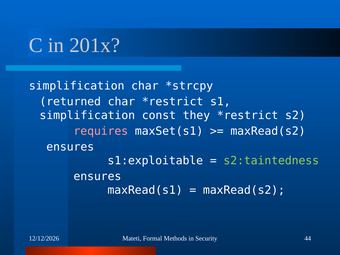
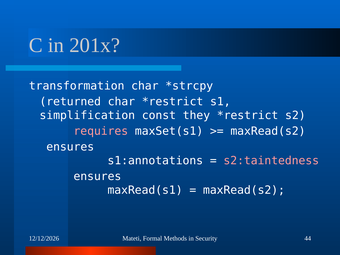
simplification at (77, 86): simplification -> transformation
s1:exploitable: s1:exploitable -> s1:annotations
s2:taintedness colour: light green -> pink
